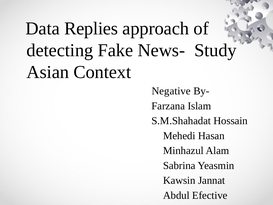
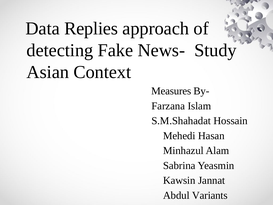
Negative: Negative -> Measures
Efective: Efective -> Variants
